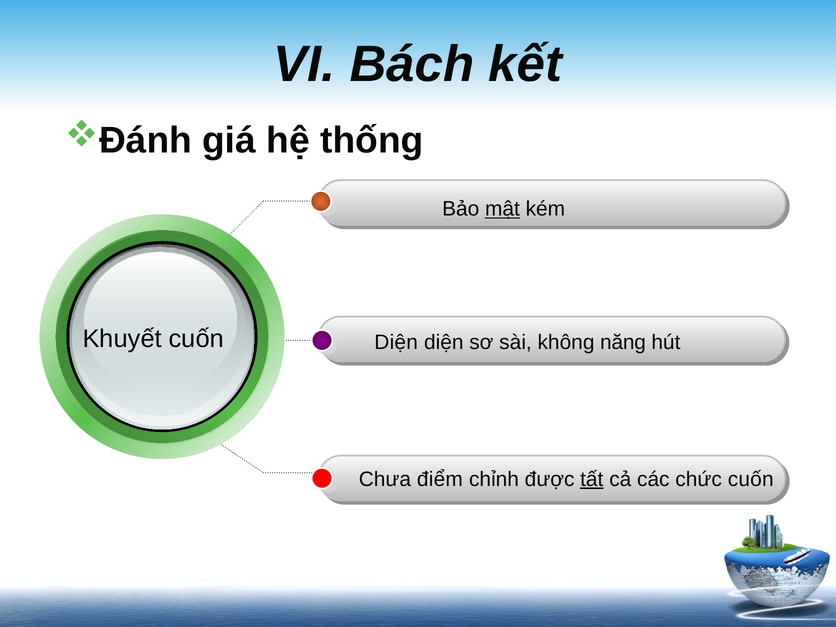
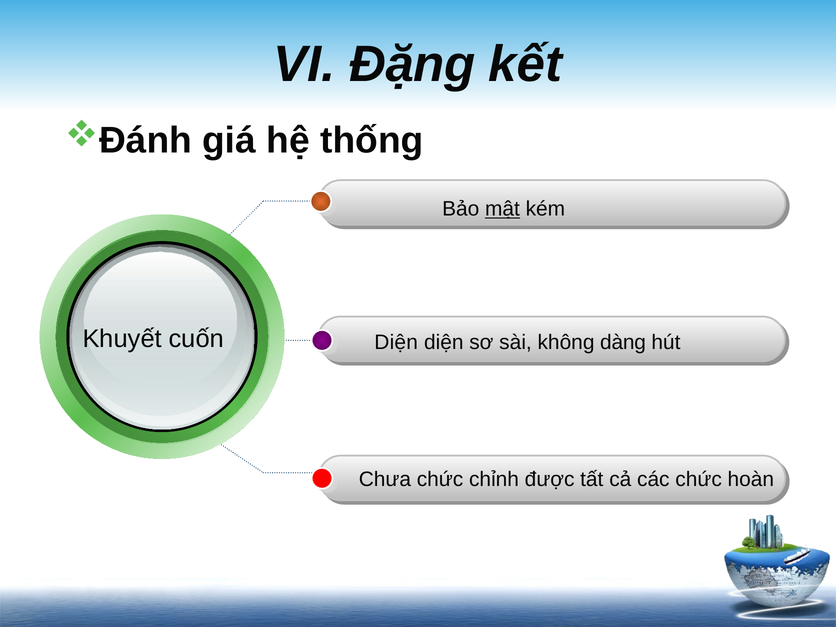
Bách: Bách -> Đặng
năng: năng -> dàng
Chưa điểm: điểm -> chức
tất underline: present -> none
chức cuốn: cuốn -> hoàn
